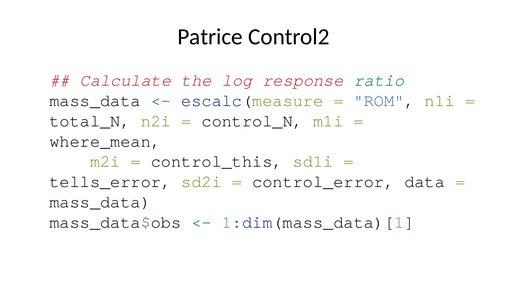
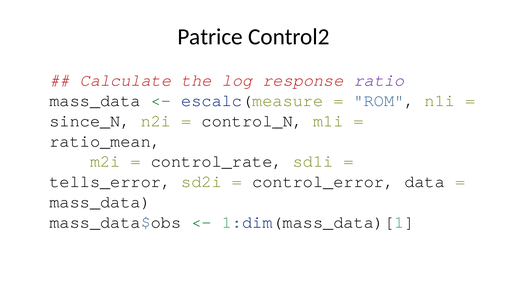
ratio colour: green -> purple
total_N: total_N -> since_N
where_mean: where_mean -> ratio_mean
control_this: control_this -> control_rate
